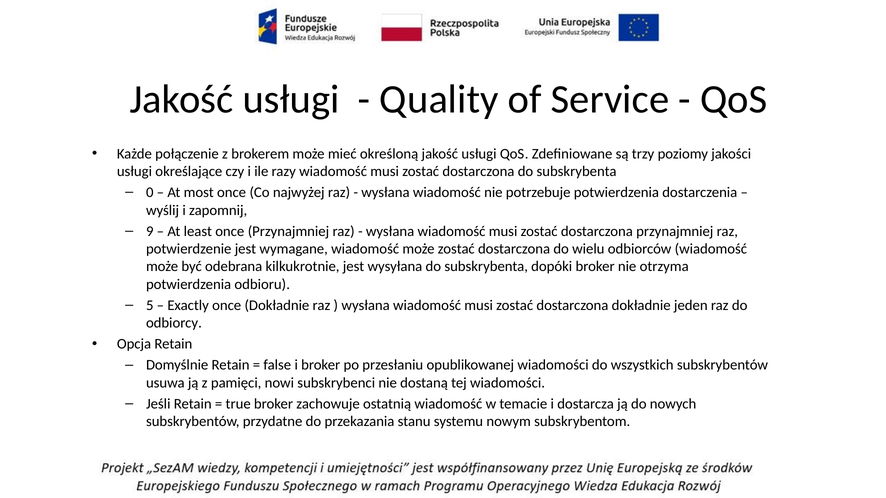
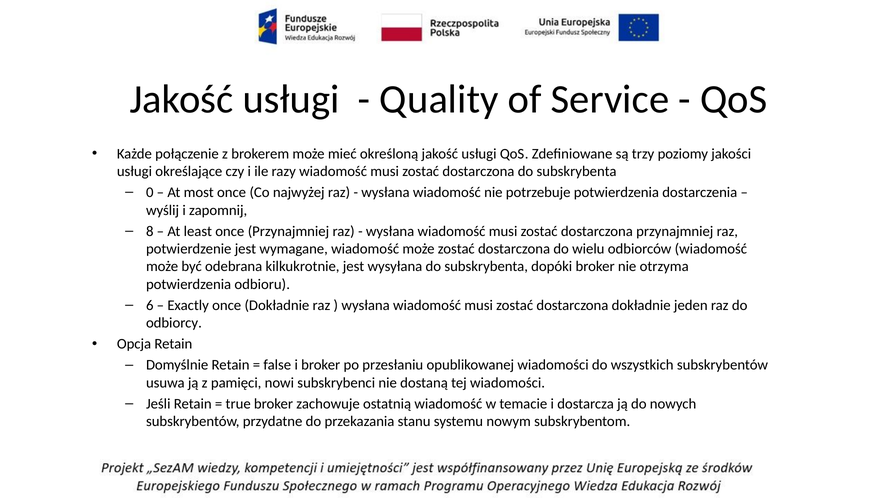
9: 9 -> 8
5: 5 -> 6
